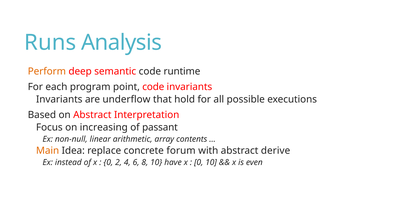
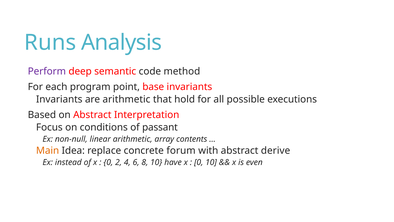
Perform colour: orange -> purple
runtime: runtime -> method
point code: code -> base
are underflow: underflow -> arithmetic
increasing: increasing -> conditions
